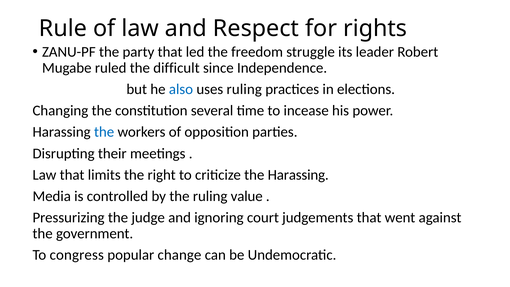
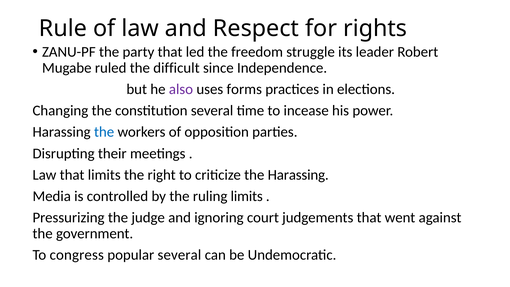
also colour: blue -> purple
uses ruling: ruling -> forms
ruling value: value -> limits
popular change: change -> several
